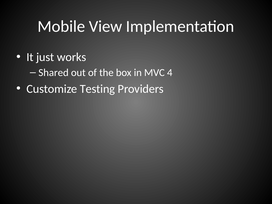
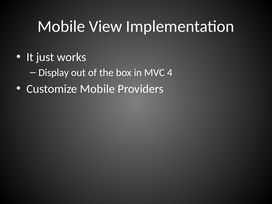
Shared: Shared -> Display
Customize Testing: Testing -> Mobile
